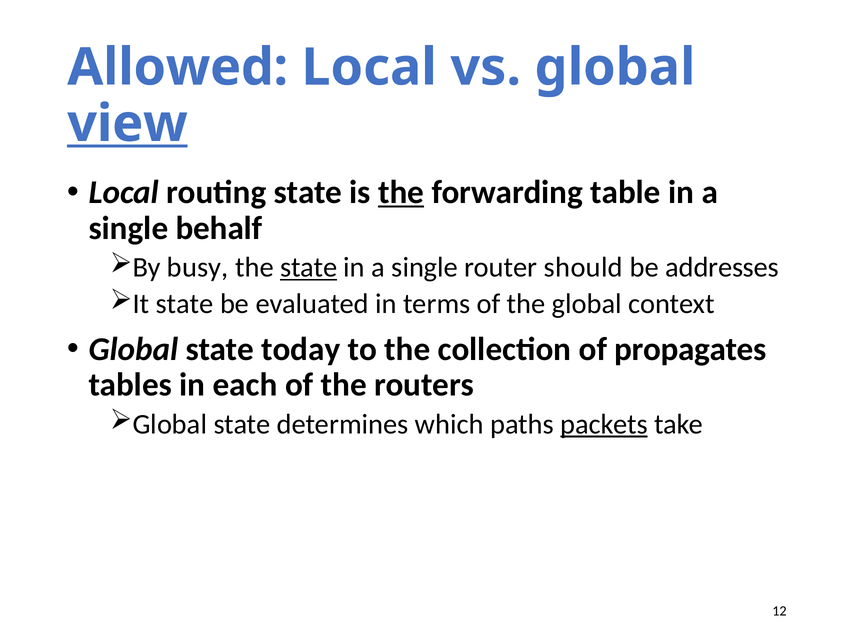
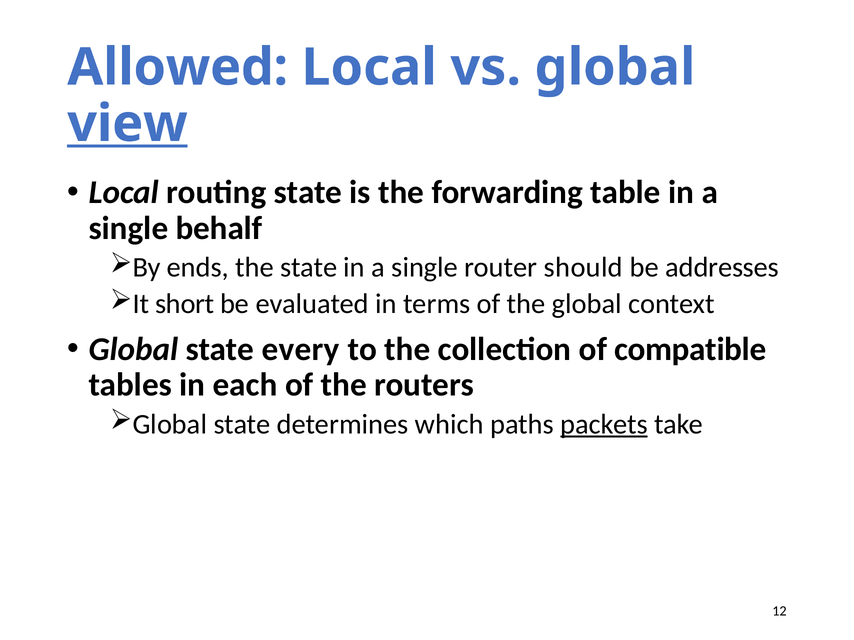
the at (401, 193) underline: present -> none
busy: busy -> ends
state at (309, 268) underline: present -> none
It state: state -> short
today: today -> every
propagates: propagates -> compatible
